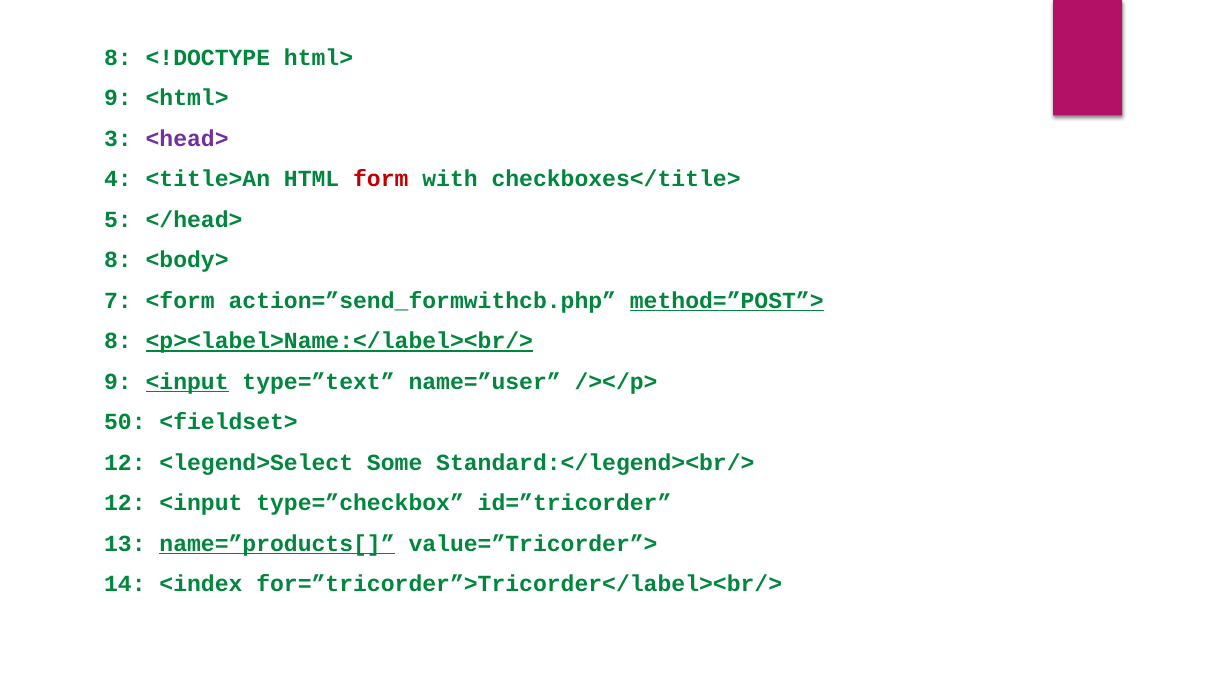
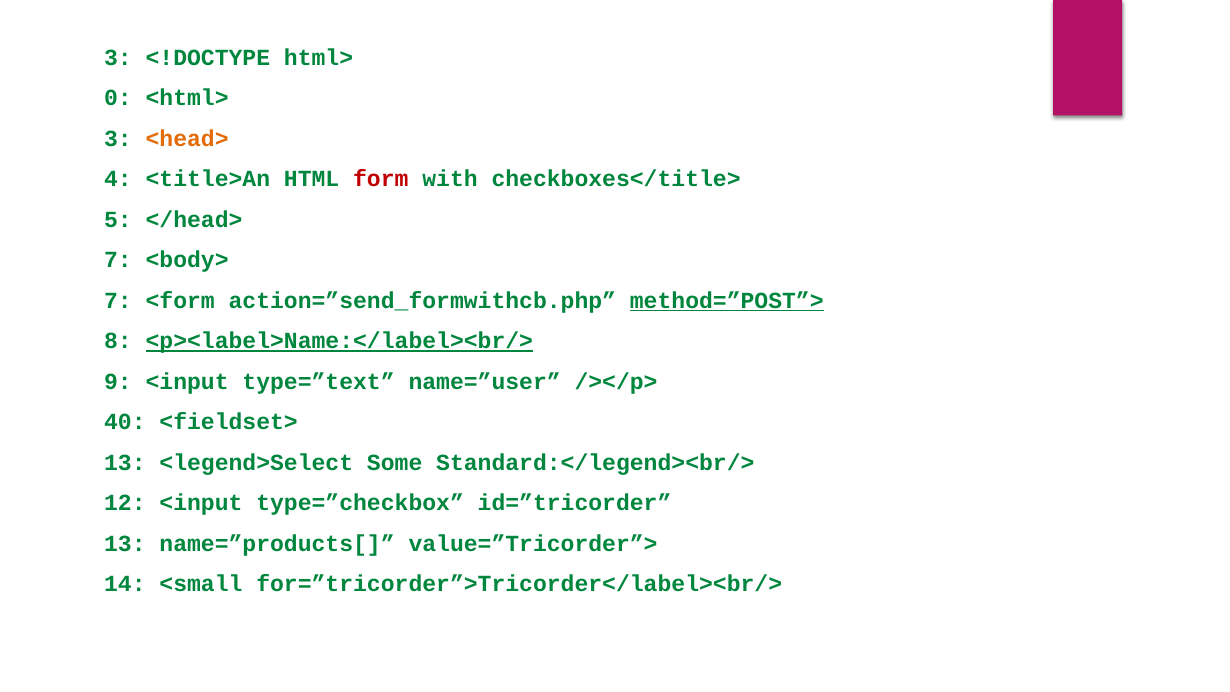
8 at (118, 58): 8 -> 3
9 at (118, 98): 9 -> 0
<head> colour: purple -> orange
8 at (118, 260): 8 -> 7
<input at (187, 382) underline: present -> none
50: 50 -> 40
12 at (125, 463): 12 -> 13
name=”products[ underline: present -> none
<index: <index -> <small
